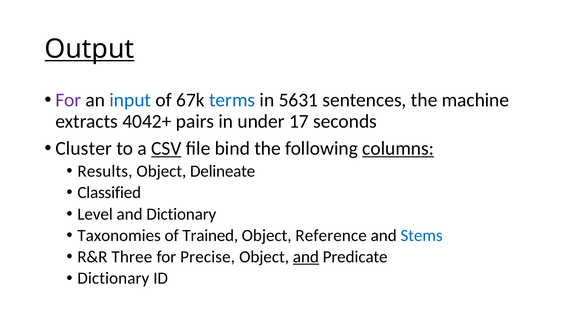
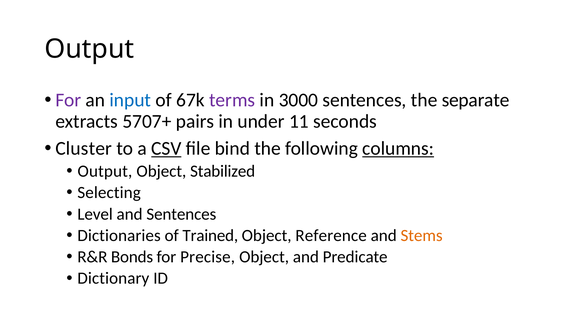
Output at (89, 49) underline: present -> none
terms colour: blue -> purple
5631: 5631 -> 3000
machine: machine -> separate
4042+: 4042+ -> 5707+
17: 17 -> 11
Results at (105, 171): Results -> Output
Delineate: Delineate -> Stabilized
Classified: Classified -> Selecting
and Dictionary: Dictionary -> Sentences
Taxonomies: Taxonomies -> Dictionaries
Stems colour: blue -> orange
Three: Three -> Bonds
and at (306, 257) underline: present -> none
